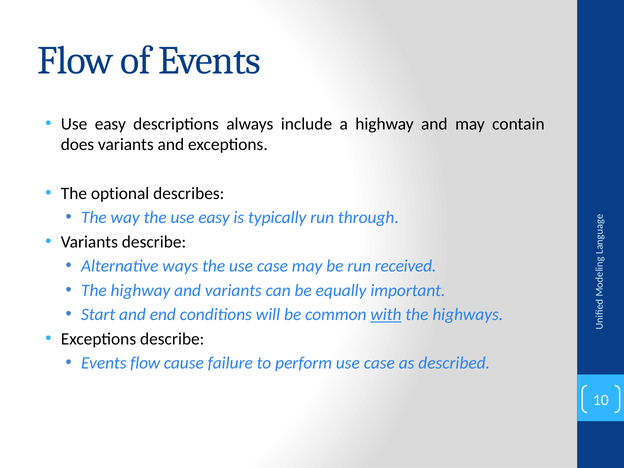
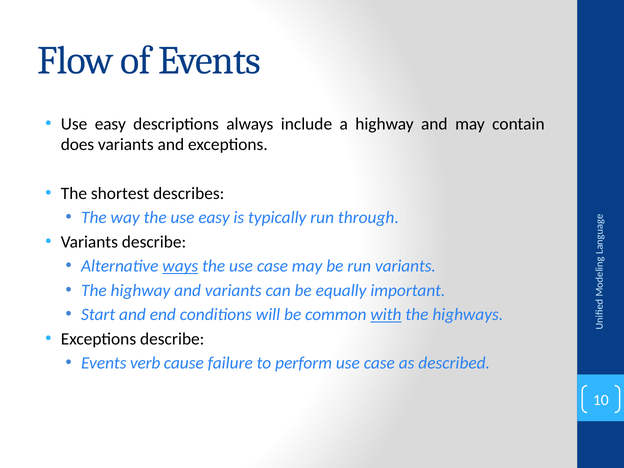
optional: optional -> shortest
ways underline: none -> present
run received: received -> variants
Events flow: flow -> verb
